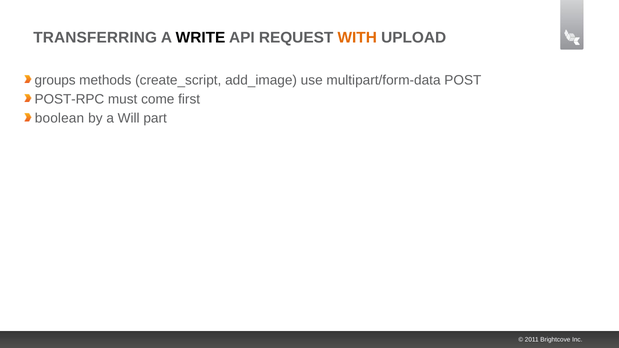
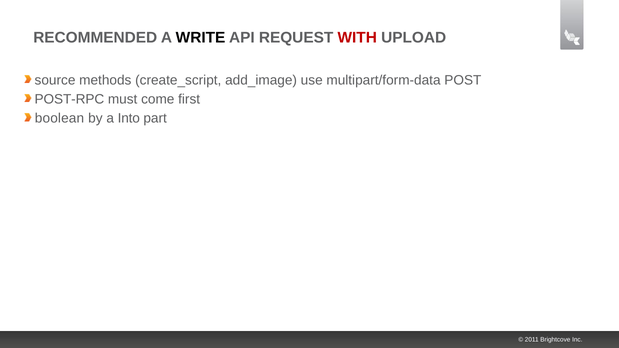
TRANSFERRING: TRANSFERRING -> RECOMMENDED
WITH colour: orange -> red
groups: groups -> source
Will: Will -> Into
